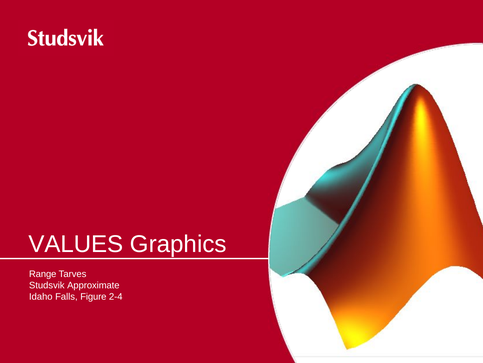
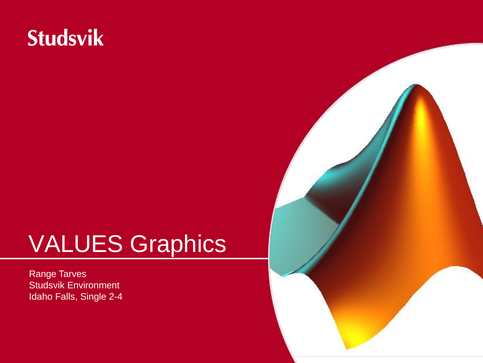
Approximate: Approximate -> Environment
Figure: Figure -> Single
